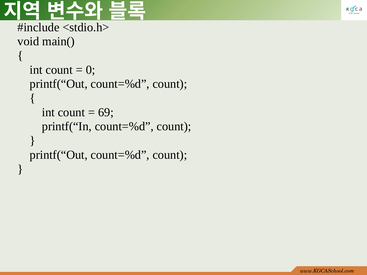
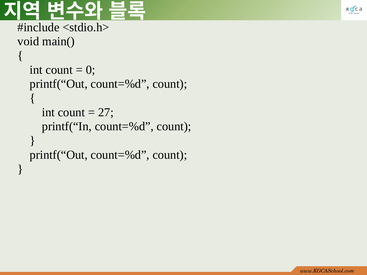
69: 69 -> 27
